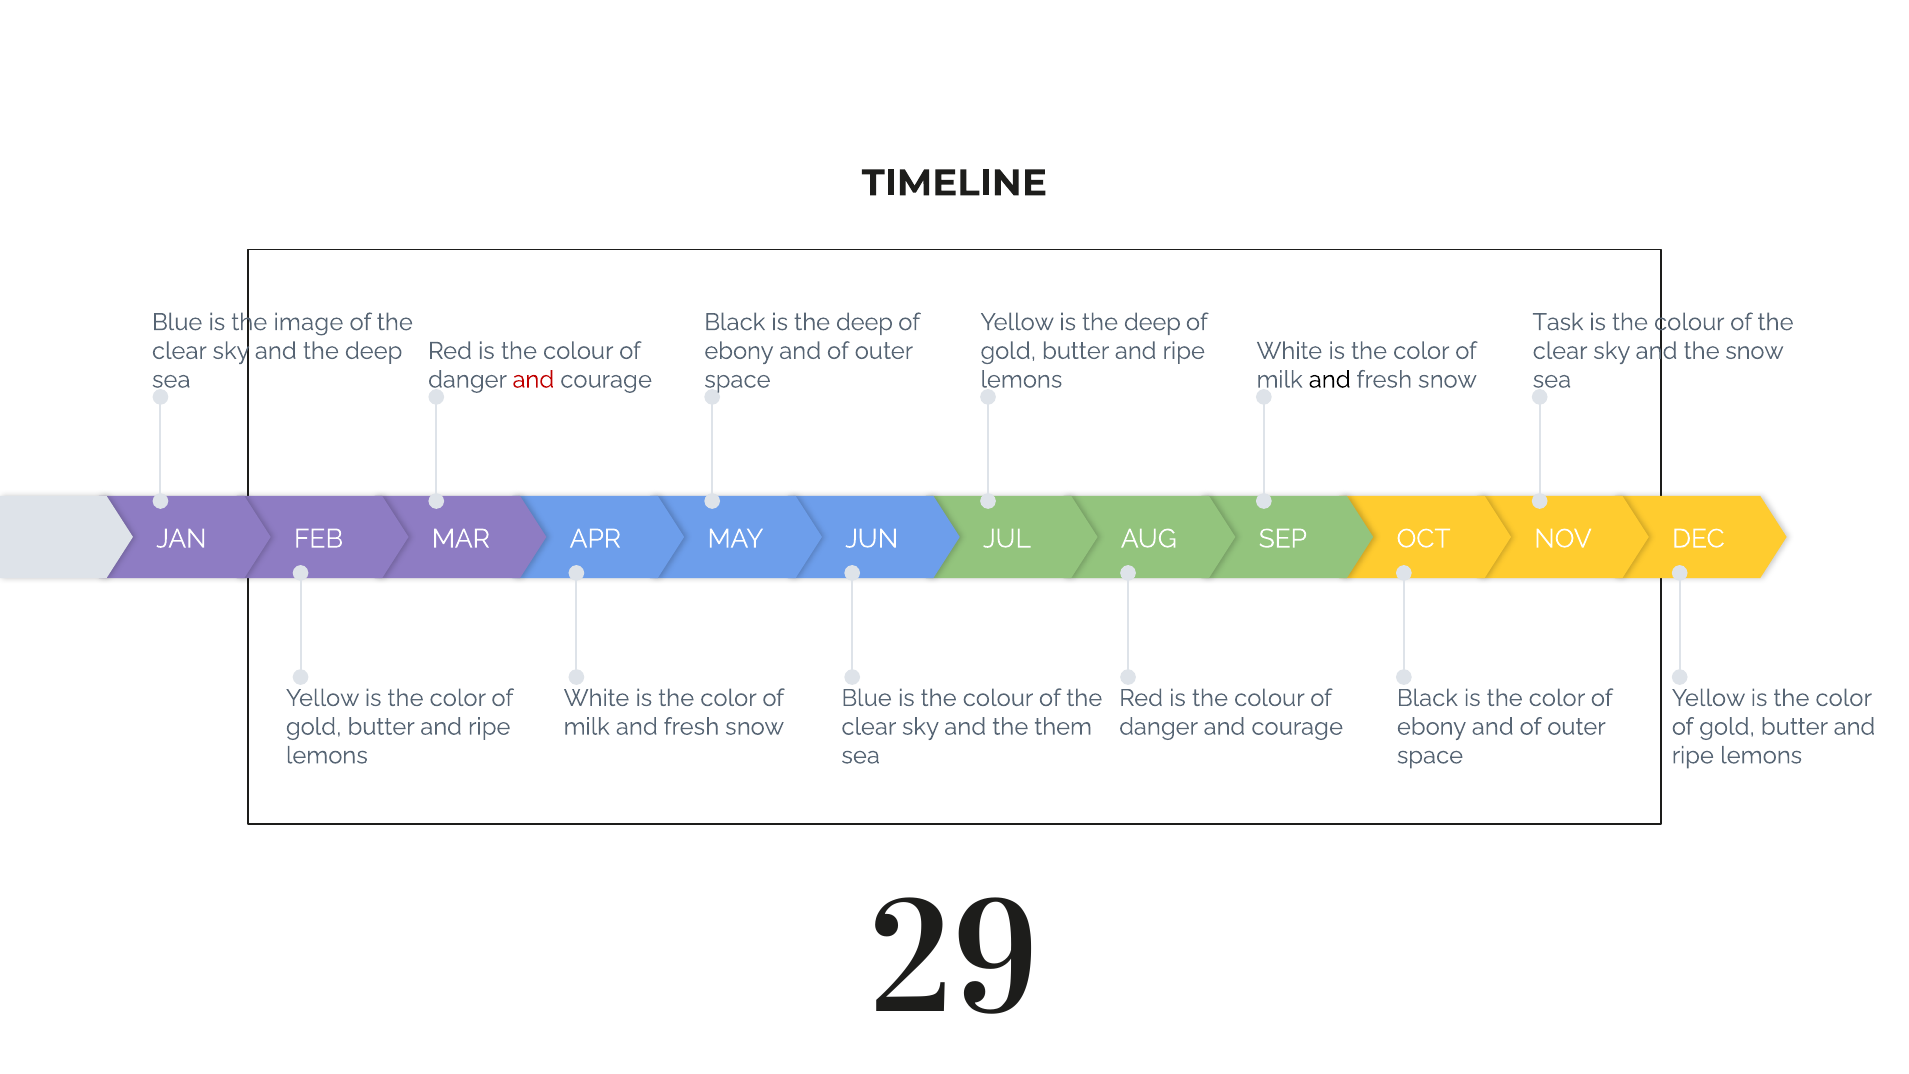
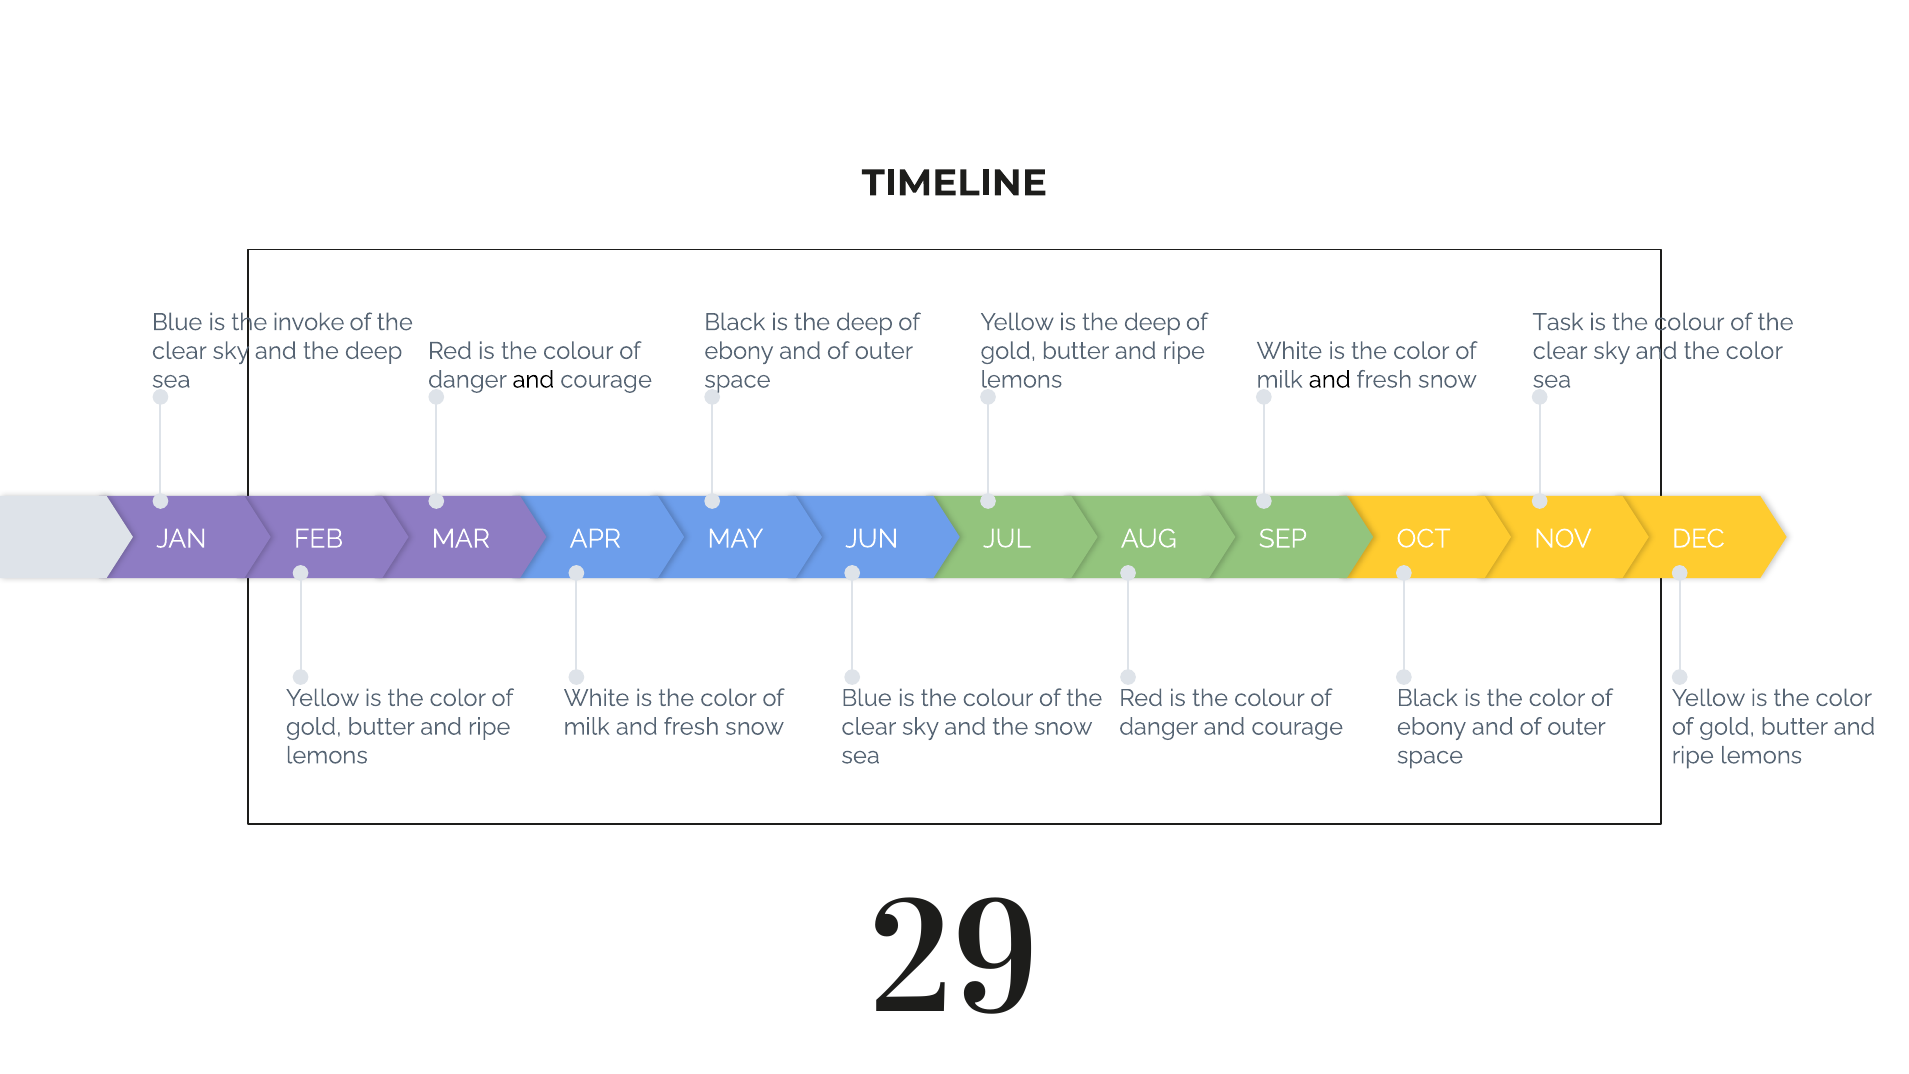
image: image -> invoke
and the snow: snow -> color
and at (533, 380) colour: red -> black
the them: them -> snow
